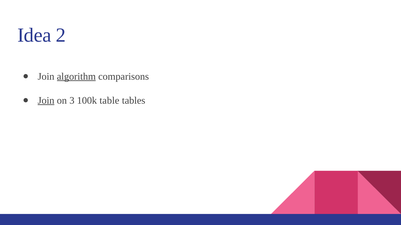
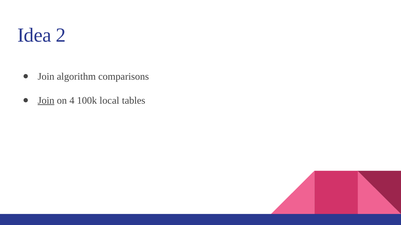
algorithm underline: present -> none
3: 3 -> 4
table: table -> local
